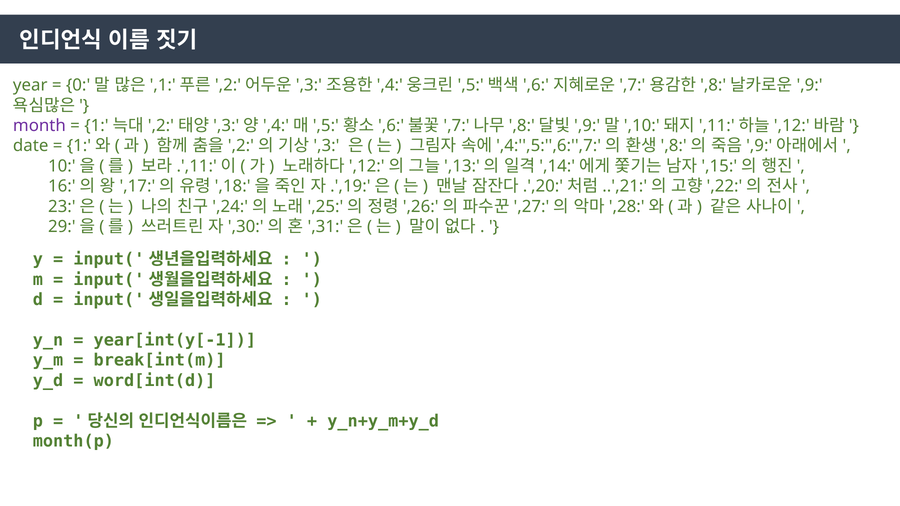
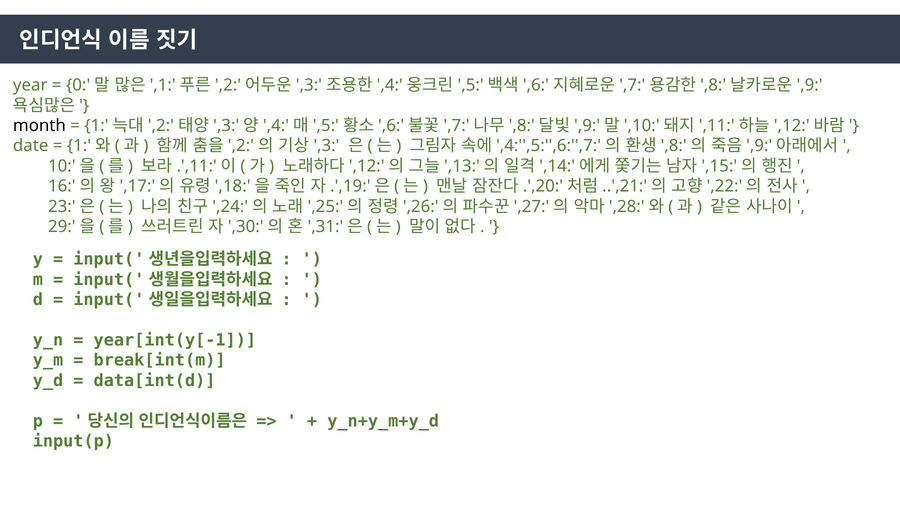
month colour: purple -> black
word[int(d: word[int(d -> data[int(d
month(p: month(p -> input(p
